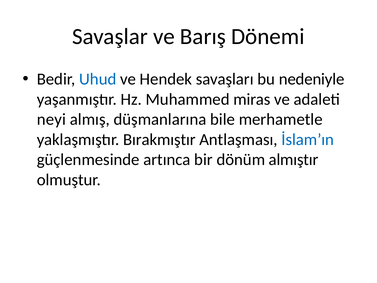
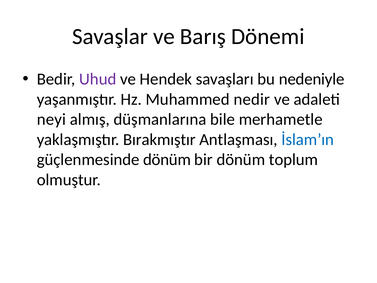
Uhud colour: blue -> purple
miras: miras -> nedir
güçlenmesinde artınca: artınca -> dönüm
almıştır: almıştır -> toplum
